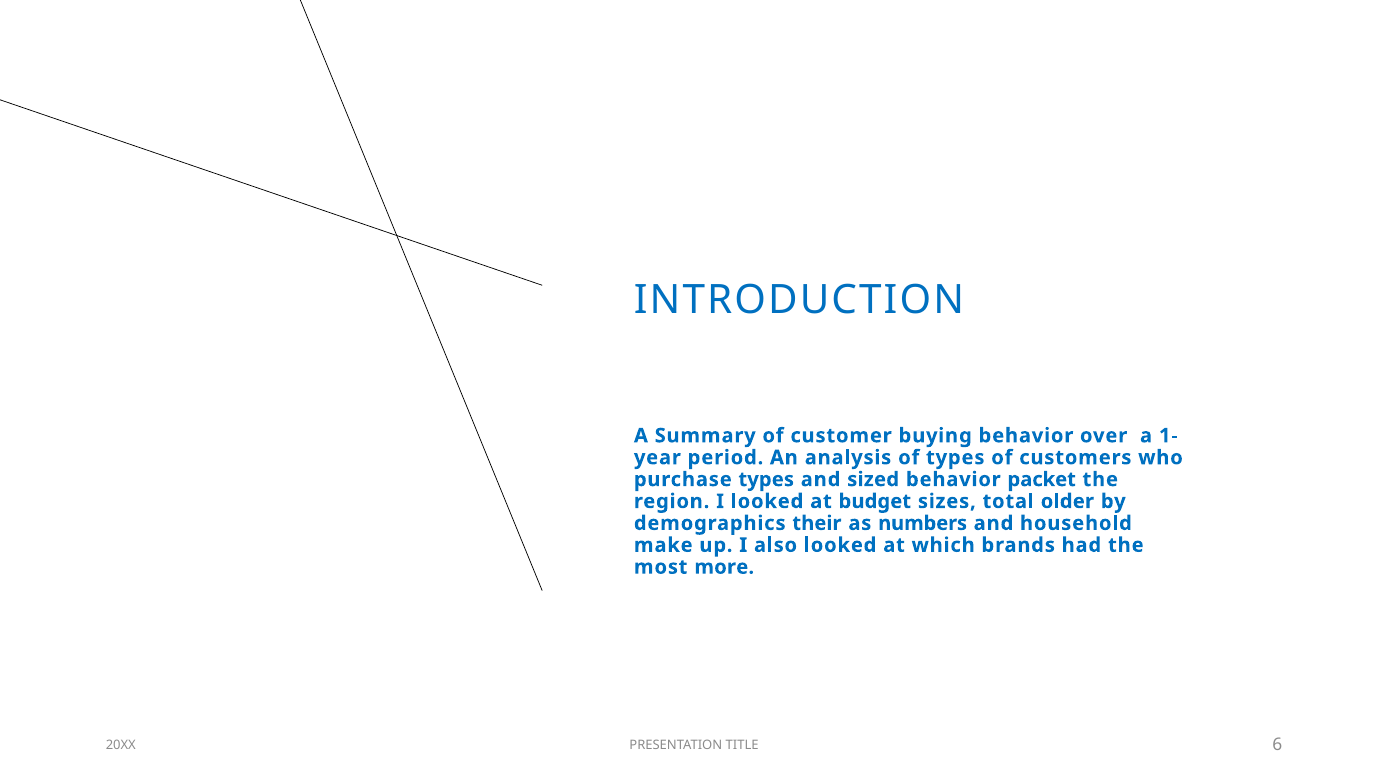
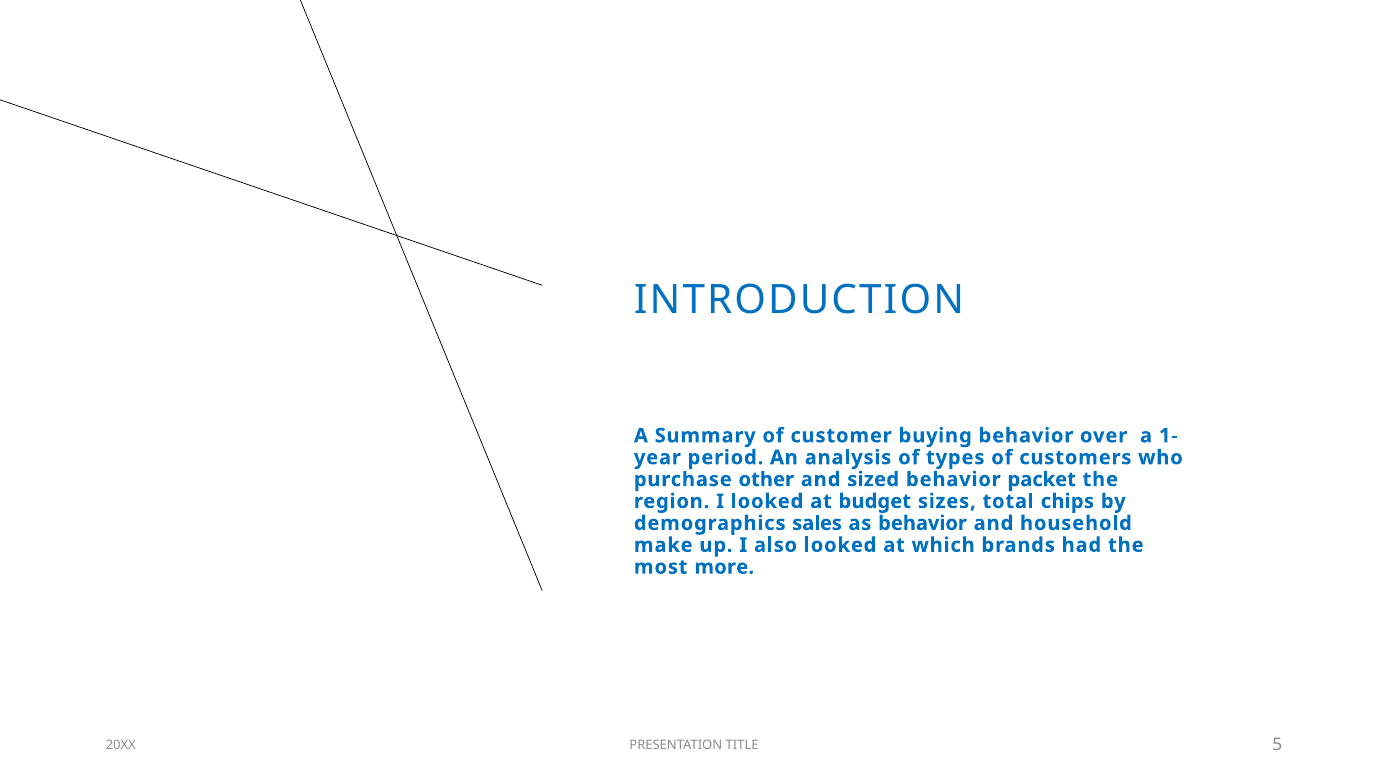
purchase types: types -> other
older: older -> chips
their: their -> sales
as numbers: numbers -> behavior
6: 6 -> 5
